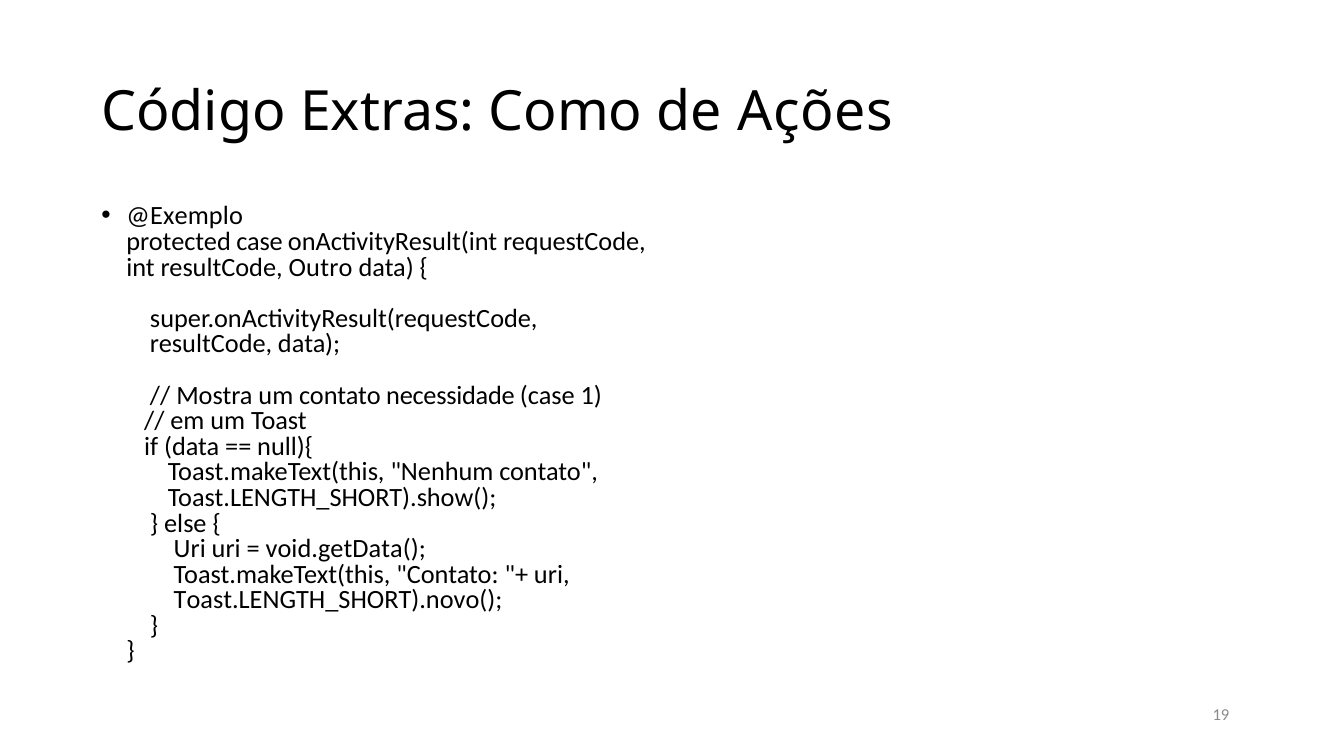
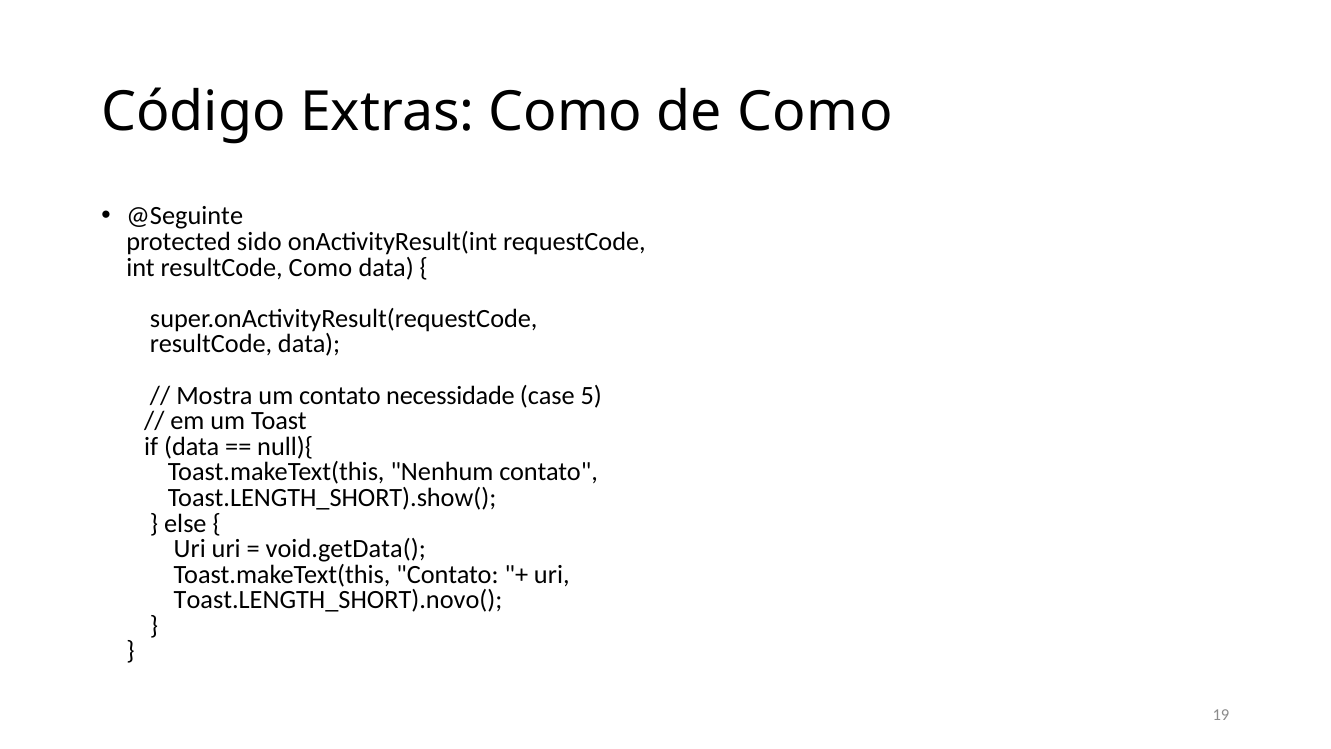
de Ações: Ações -> Como
@Exemplo: @Exemplo -> @Seguinte
protected case: case -> sido
resultCode Outro: Outro -> Como
1: 1 -> 5
